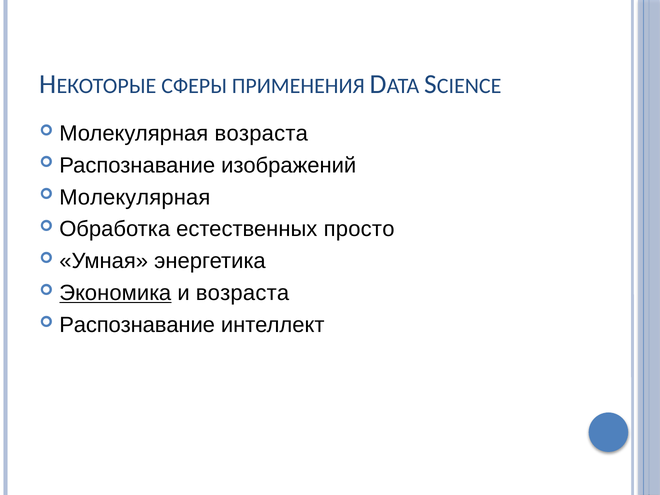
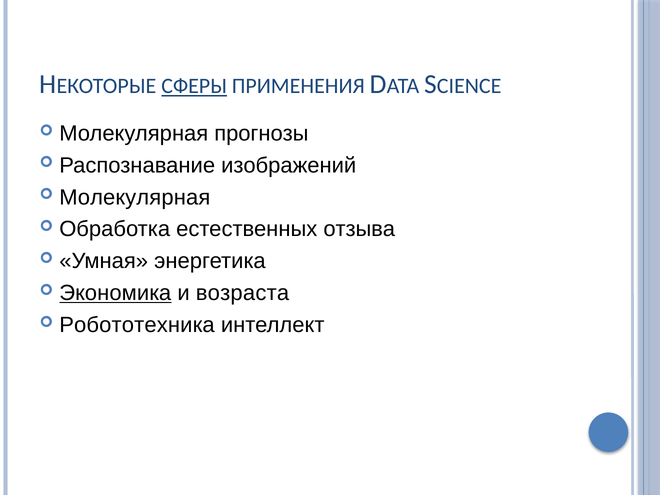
СФЕРЫ underline: none -> present
Молекулярная возраста: возраста -> прогнозы
просто: просто -> отзыва
Распознавание at (137, 325): Распознавание -> Робототехника
